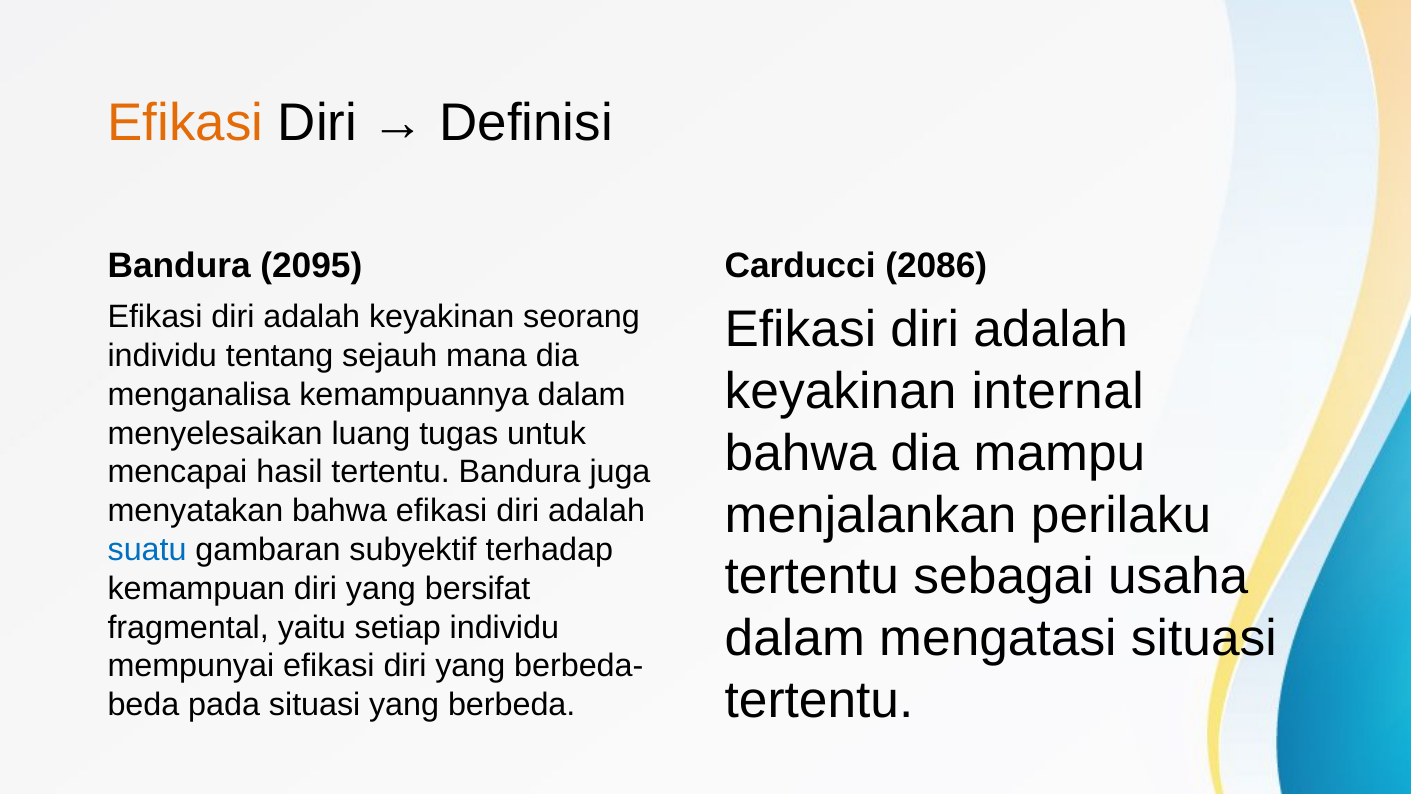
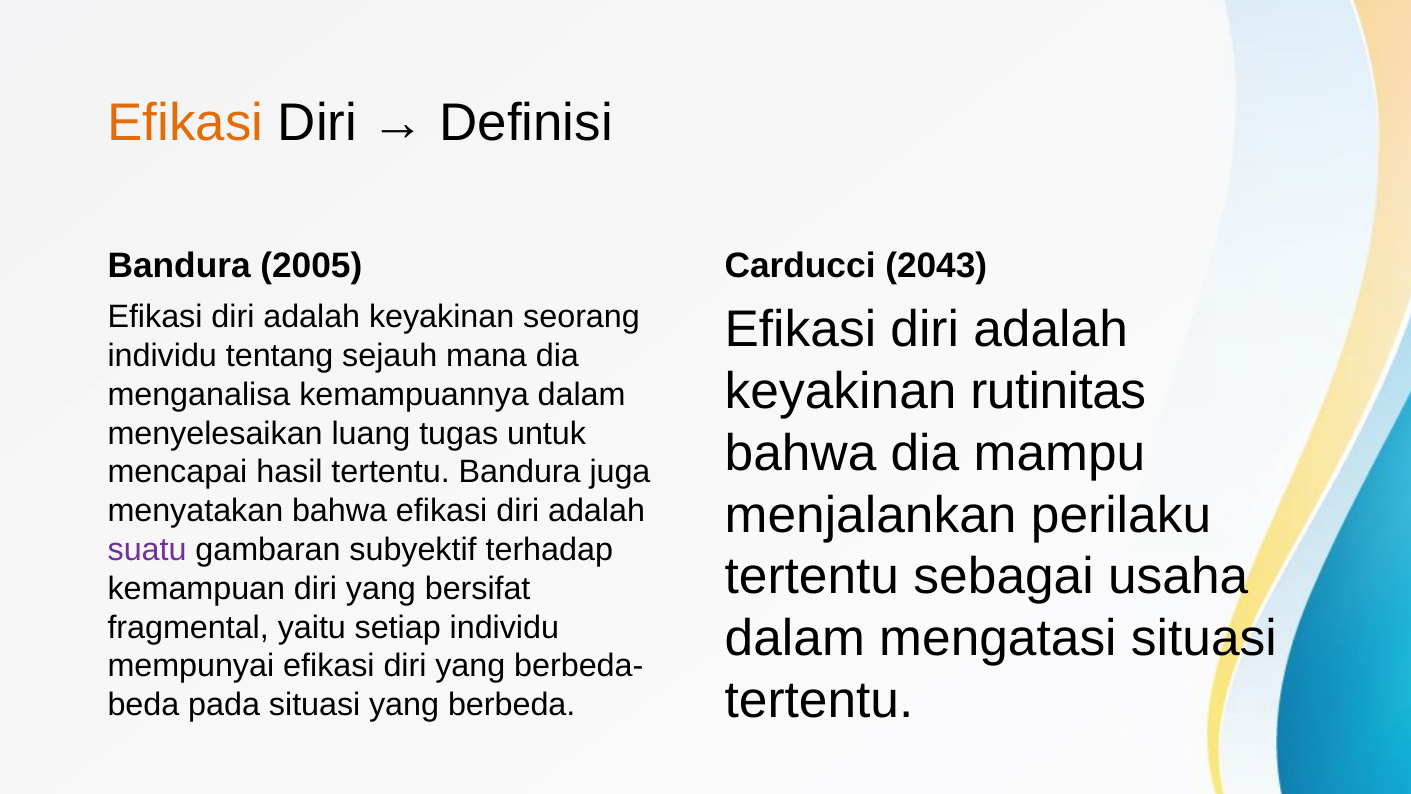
2095: 2095 -> 2005
2086: 2086 -> 2043
internal: internal -> rutinitas
suatu colour: blue -> purple
